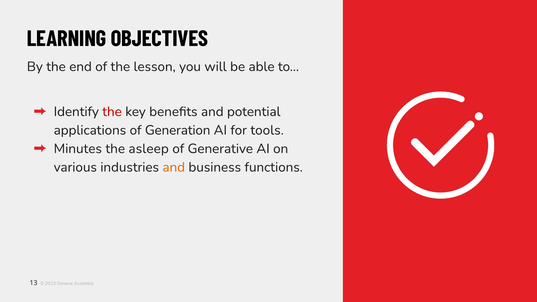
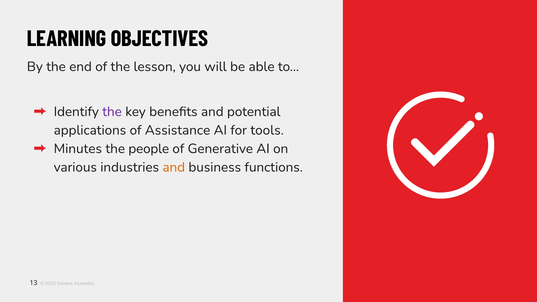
the at (112, 112) colour: red -> purple
Generation: Generation -> Assistance
asleep: asleep -> people
